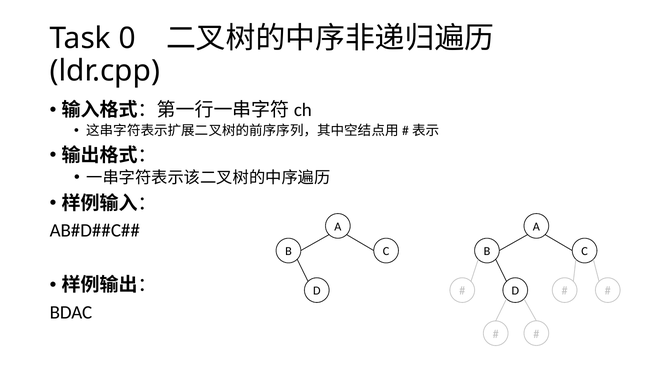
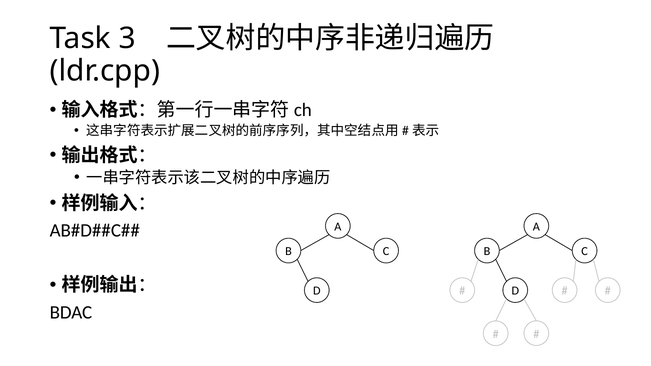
0: 0 -> 3
